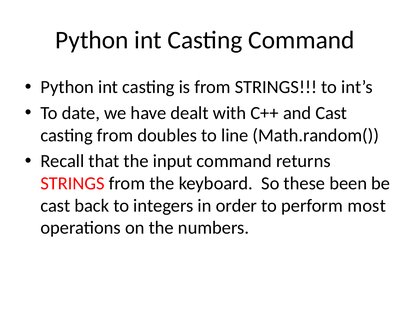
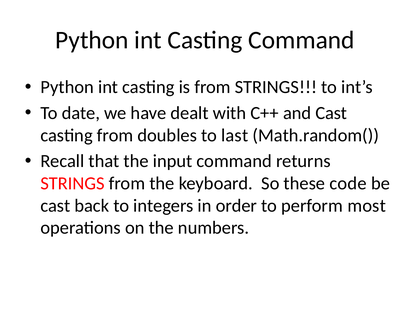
line: line -> last
been: been -> code
